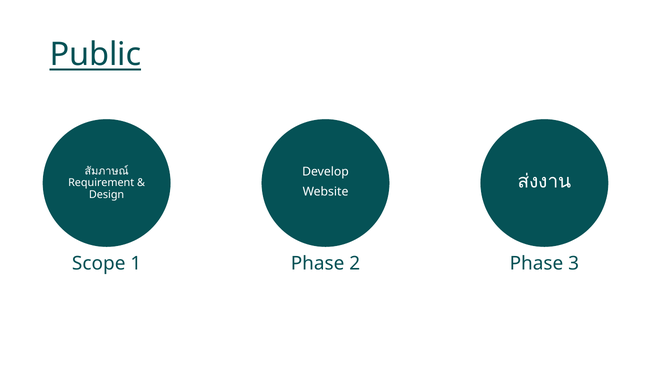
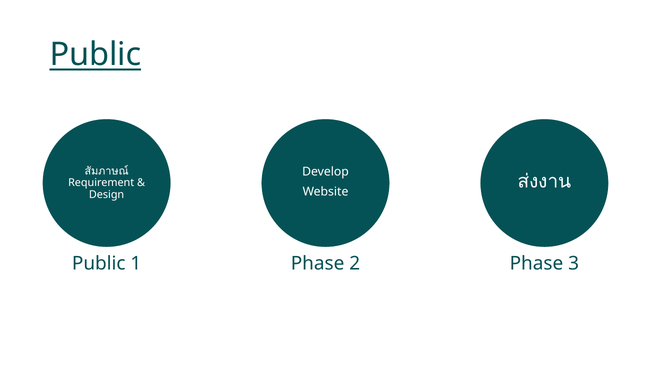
Scope at (99, 263): Scope -> Public
